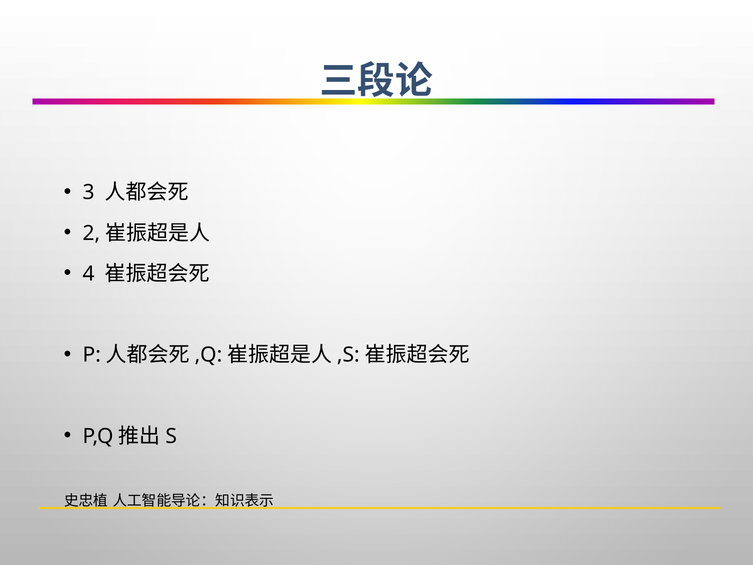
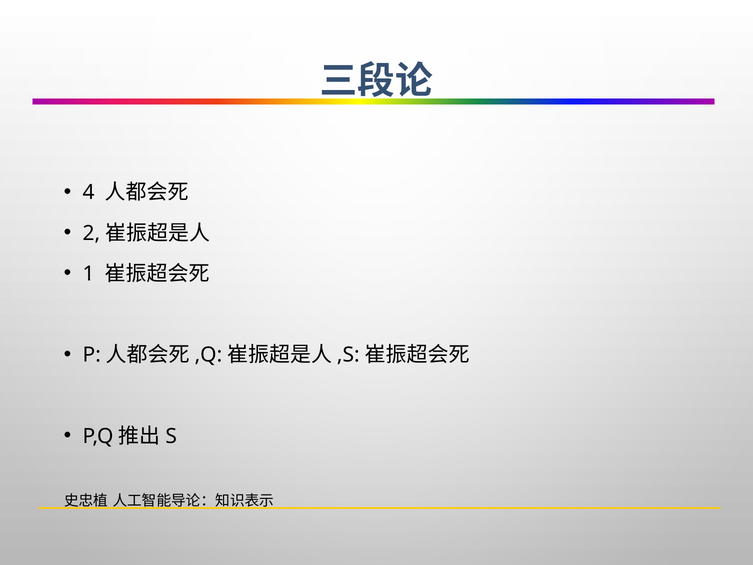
3: 3 -> 4
4: 4 -> 1
